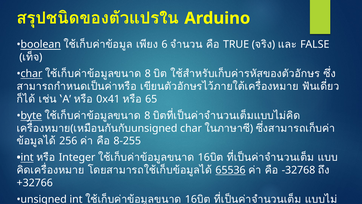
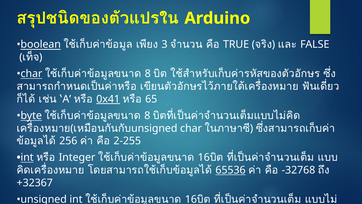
6: 6 -> 3
0x41 underline: none -> present
8-255: 8-255 -> 2-255
+32766: +32766 -> +32367
